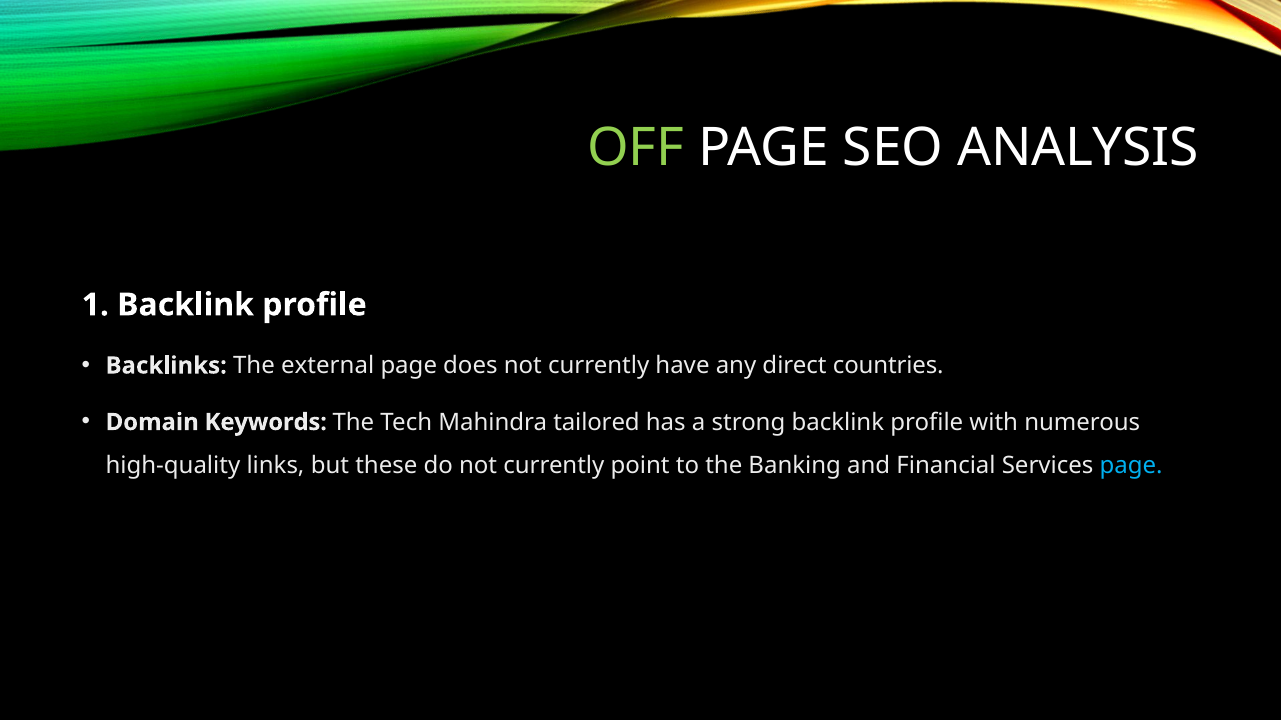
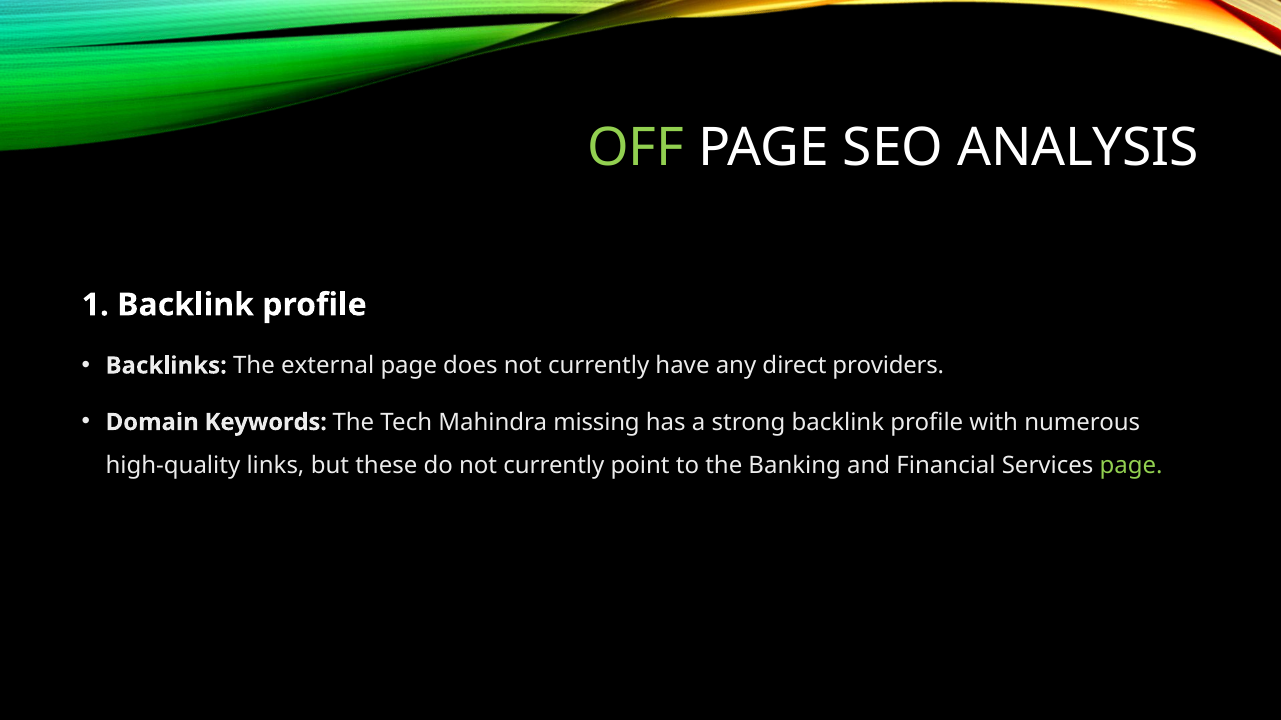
countries: countries -> providers
tailored: tailored -> missing
page at (1131, 466) colour: light blue -> light green
